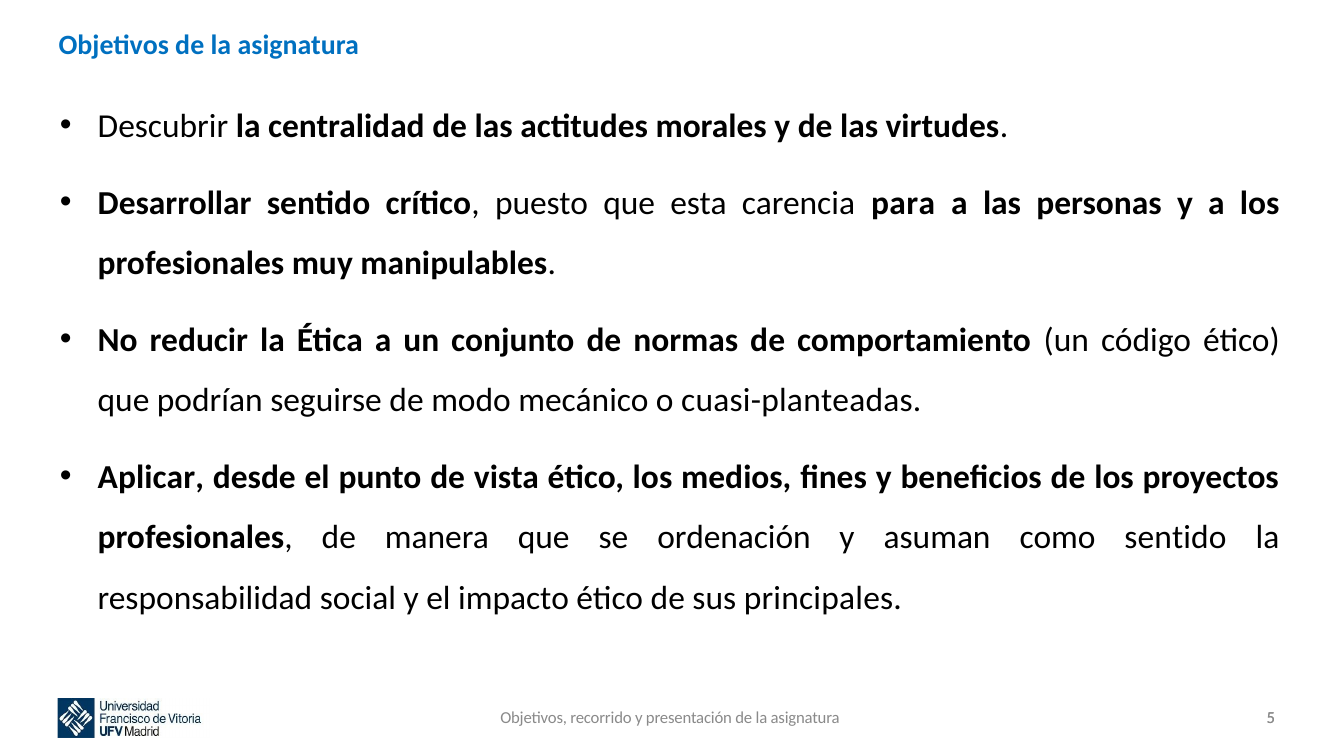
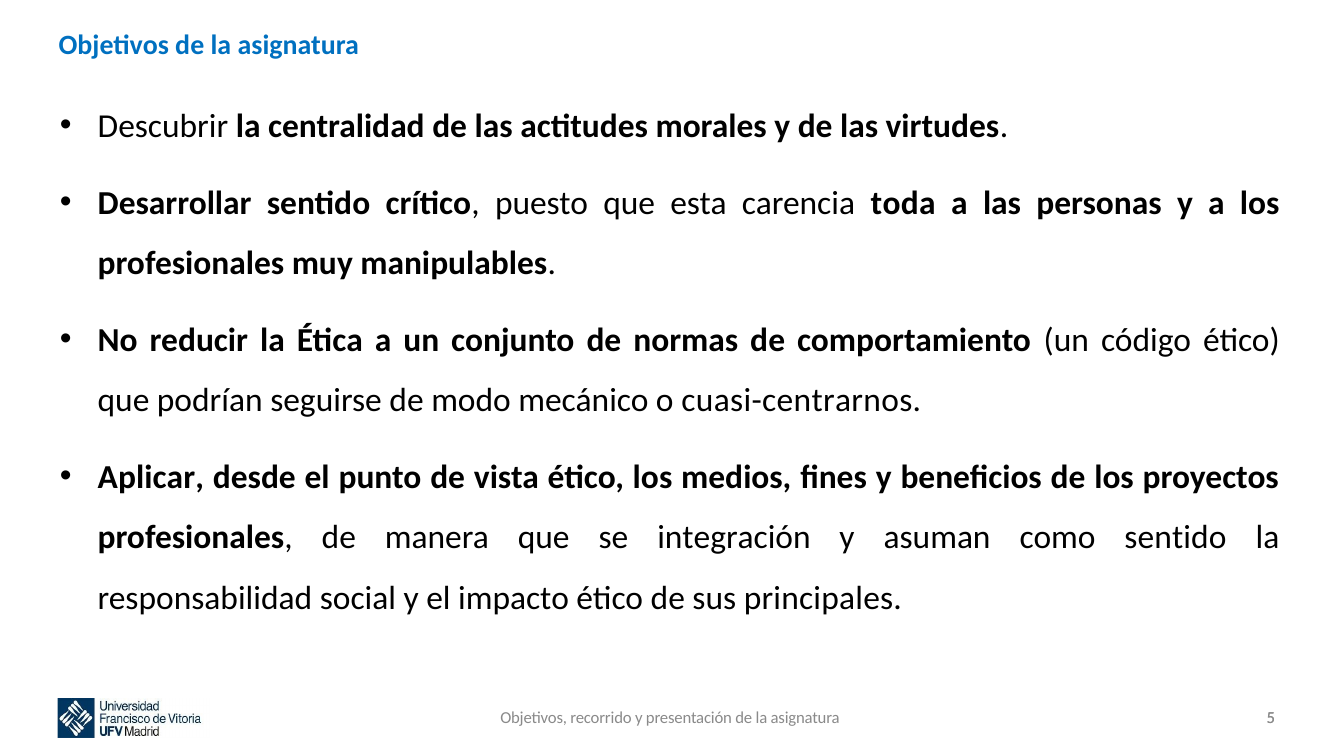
para: para -> toda
cuasi-planteadas: cuasi-planteadas -> cuasi-centrarnos
ordenación: ordenación -> integración
